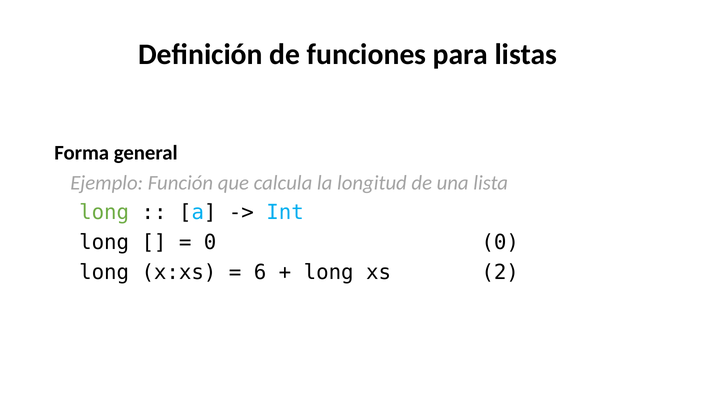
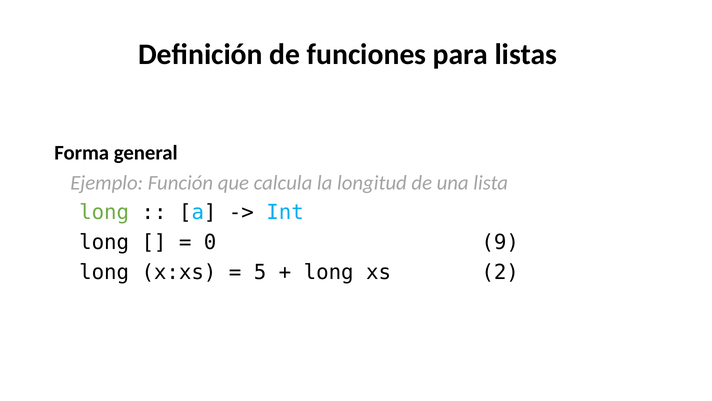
0 0: 0 -> 9
6: 6 -> 5
